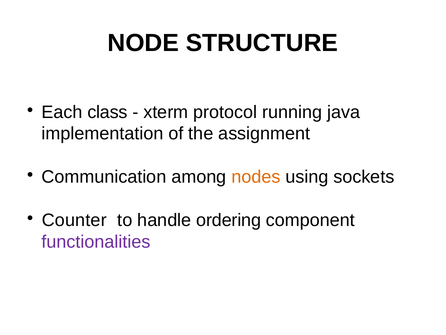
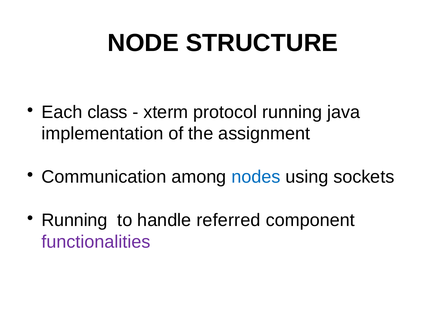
nodes colour: orange -> blue
Counter at (74, 220): Counter -> Running
ordering: ordering -> referred
